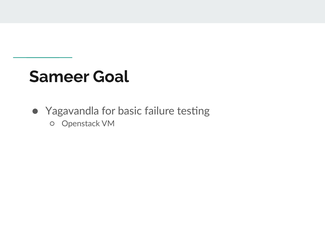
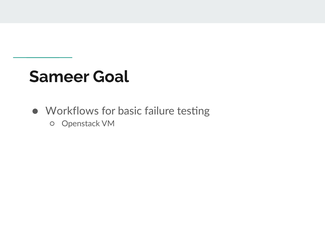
Yagavandla: Yagavandla -> Workflows
